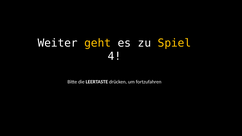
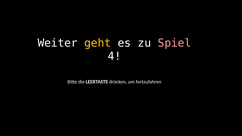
Spiel colour: yellow -> pink
